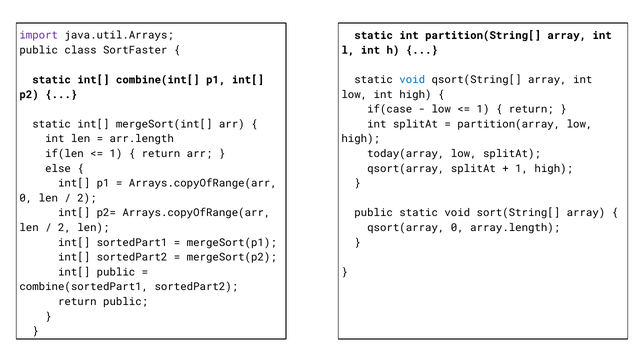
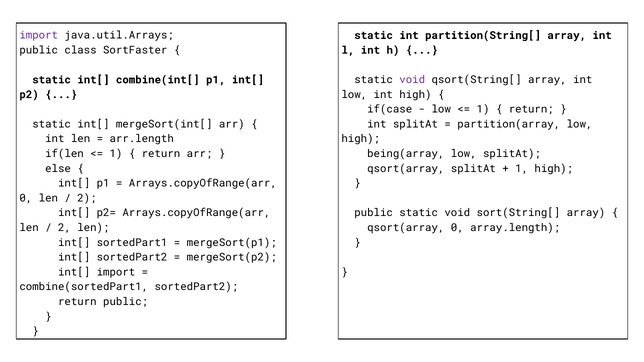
void at (412, 80) colour: blue -> purple
today(array: today(array -> being(array
int[ public: public -> import
